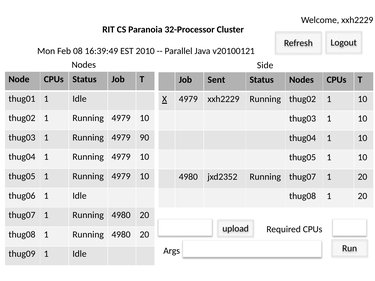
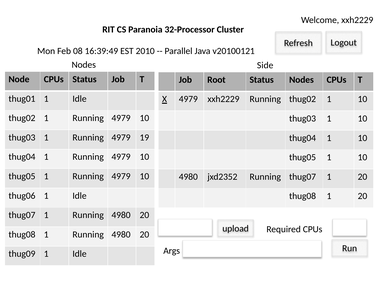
Sent: Sent -> Root
90: 90 -> 19
